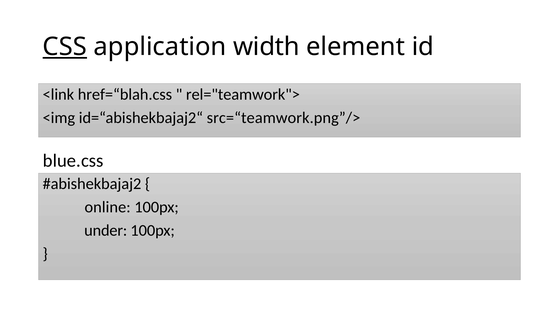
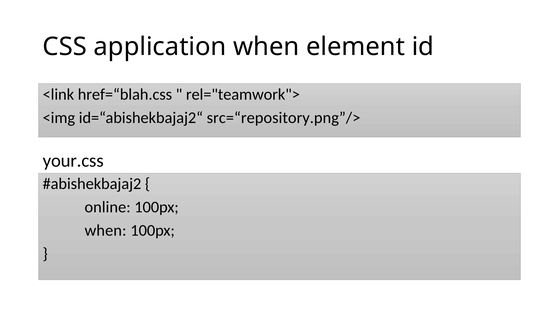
CSS underline: present -> none
application width: width -> when
src=“teamwork.png”/>: src=“teamwork.png”/> -> src=“repository.png”/>
blue.css: blue.css -> your.css
under at (106, 231): under -> when
